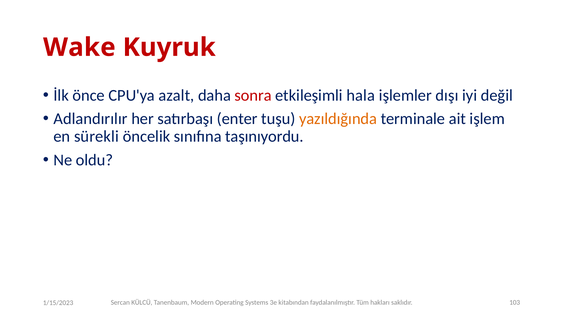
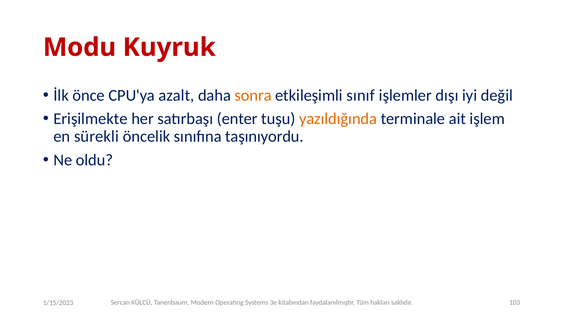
Wake: Wake -> Modu
sonra colour: red -> orange
hala: hala -> sınıf
Adlandırılır: Adlandırılır -> Erişilmekte
